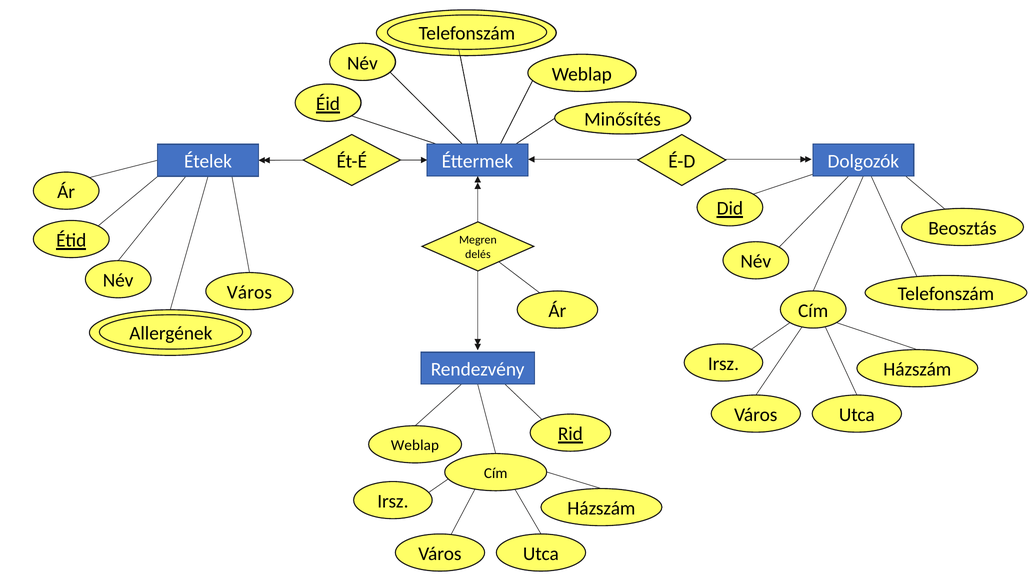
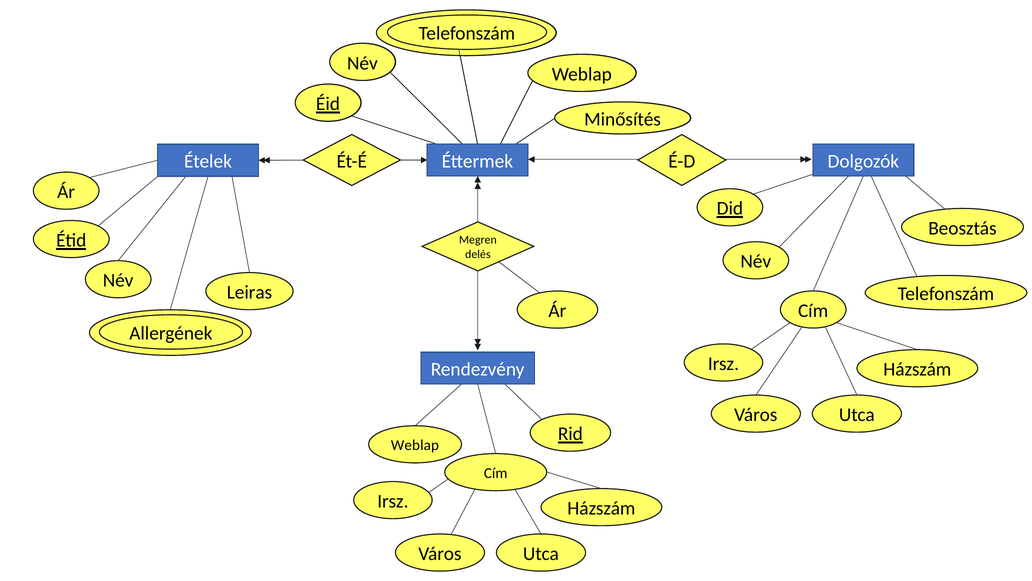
Város at (249, 292): Város -> Leiras
